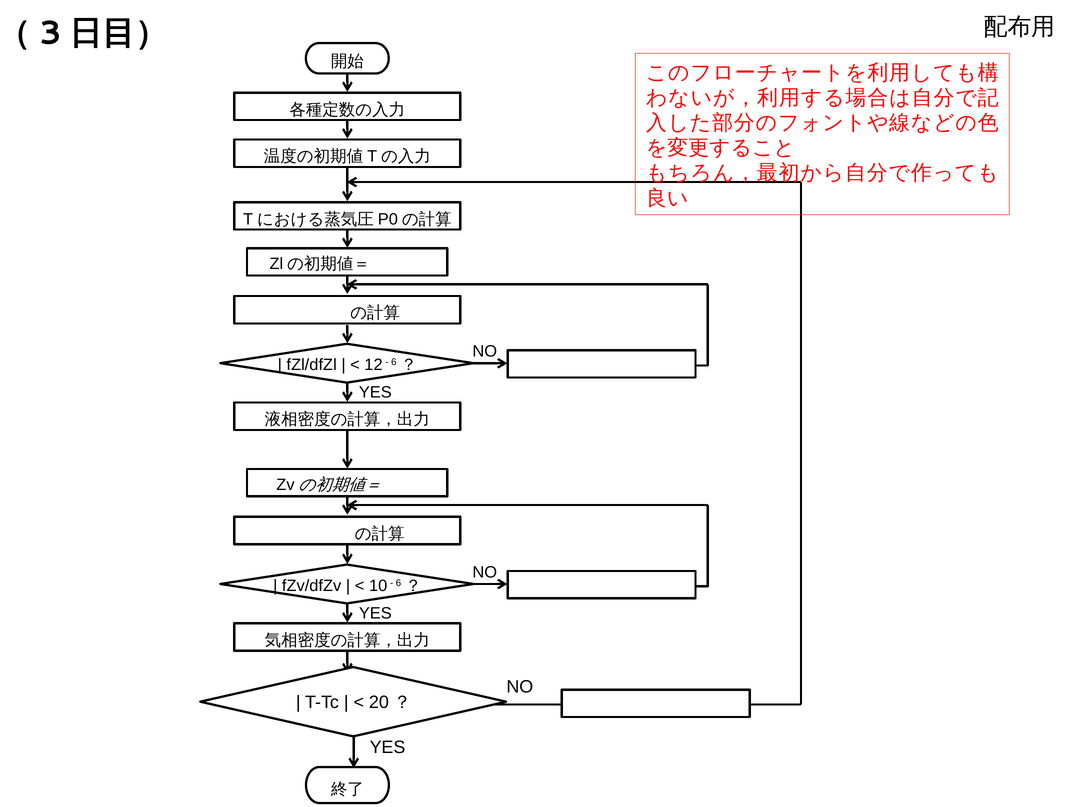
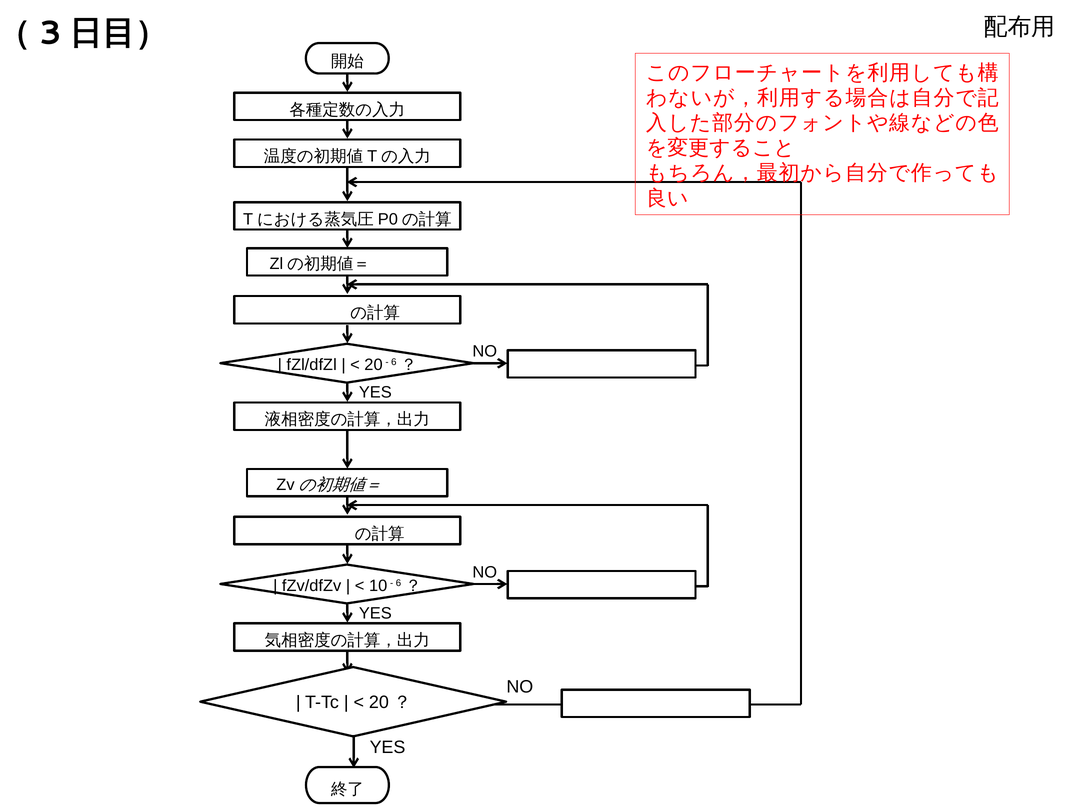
12: 12 -> 20
